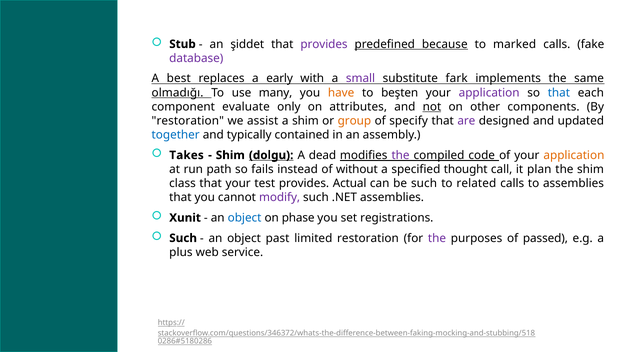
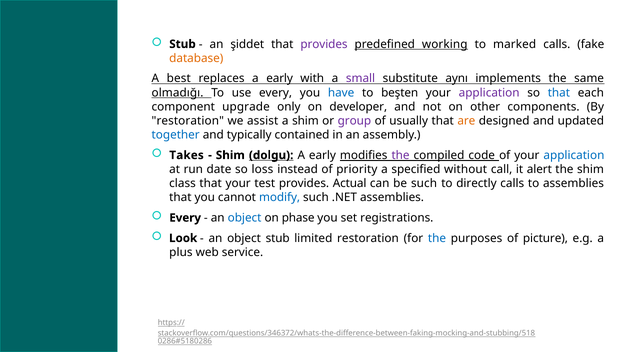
because: because -> working
database colour: purple -> orange
fark: fark -> aynı
use many: many -> every
have colour: orange -> blue
evaluate: evaluate -> upgrade
attributes: attributes -> developer
not underline: present -> none
group colour: orange -> purple
specify: specify -> usually
are colour: purple -> orange
dead at (322, 155): dead -> early
application at (574, 155) colour: orange -> blue
path: path -> date
fails: fails -> loss
without: without -> priority
thought: thought -> without
plan: plan -> alert
related: related -> directly
modify colour: purple -> blue
Xunit at (185, 218): Xunit -> Every
Such at (183, 238): Such -> Look
object past: past -> stub
the at (437, 238) colour: purple -> blue
passed: passed -> picture
